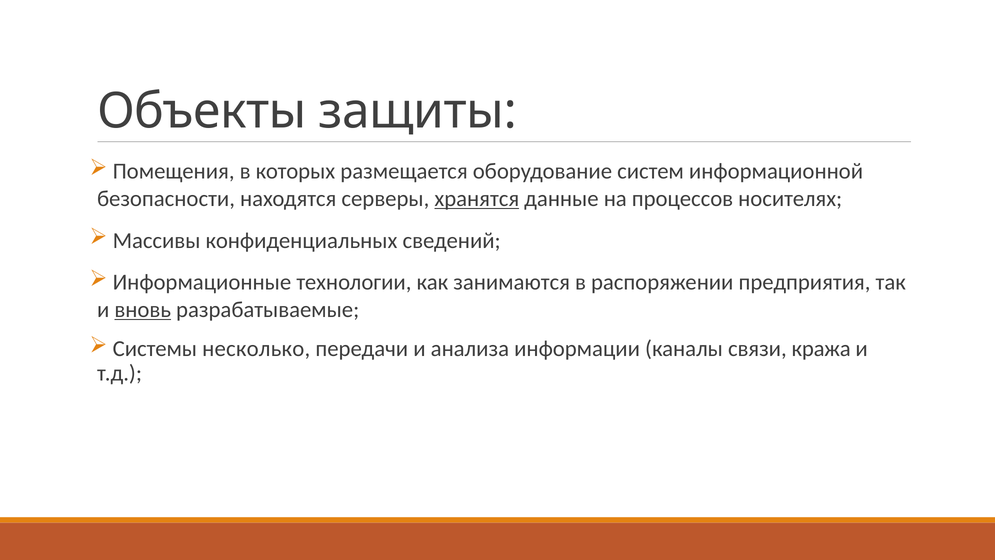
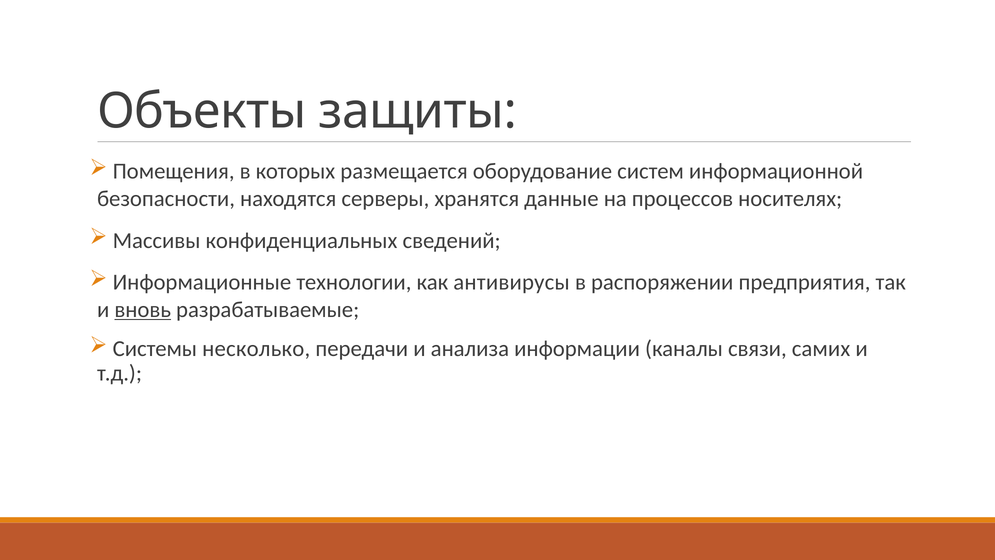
хранятся underline: present -> none
занимаются: занимаются -> антивирусы
кража: кража -> самих
